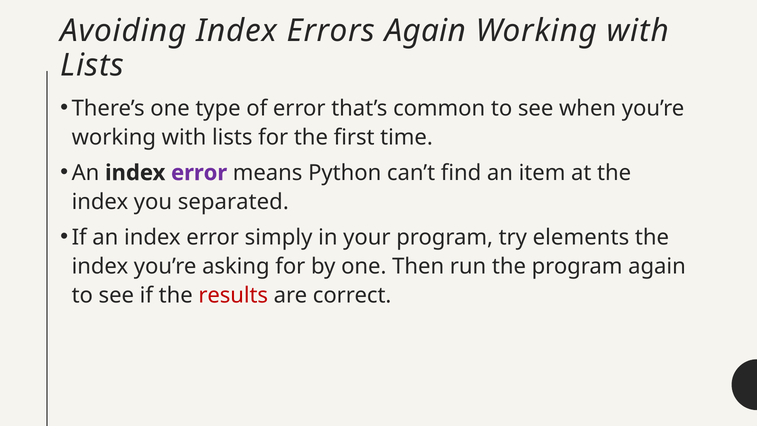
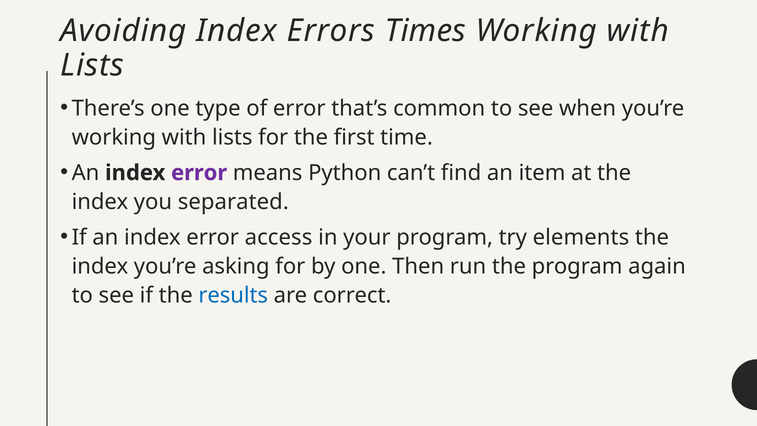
Errors Again: Again -> Times
simply: simply -> access
results colour: red -> blue
